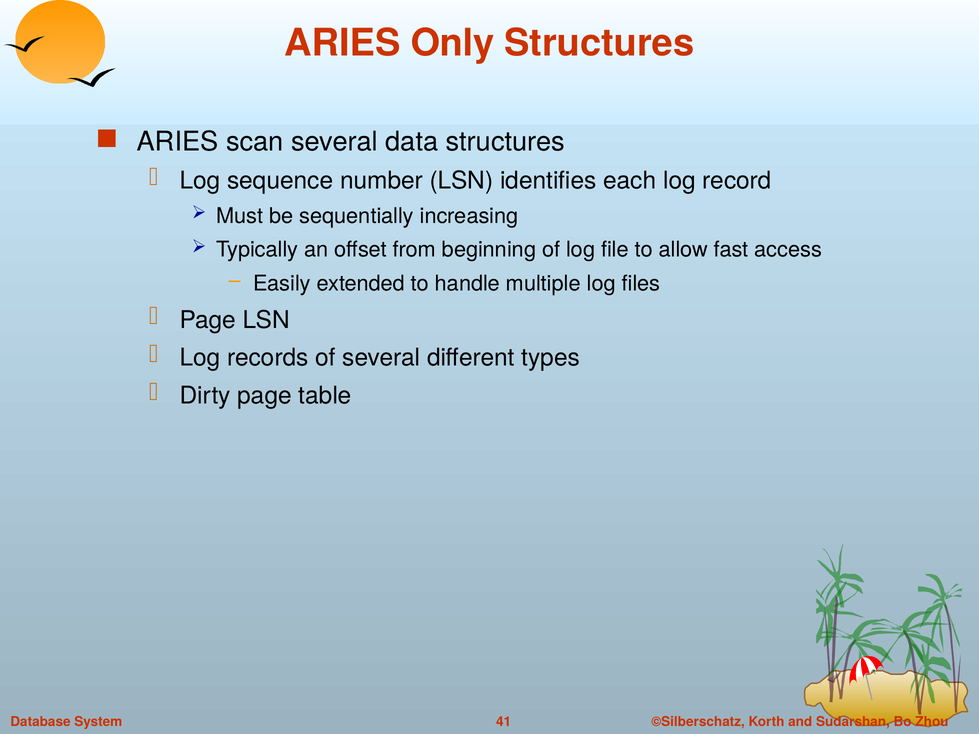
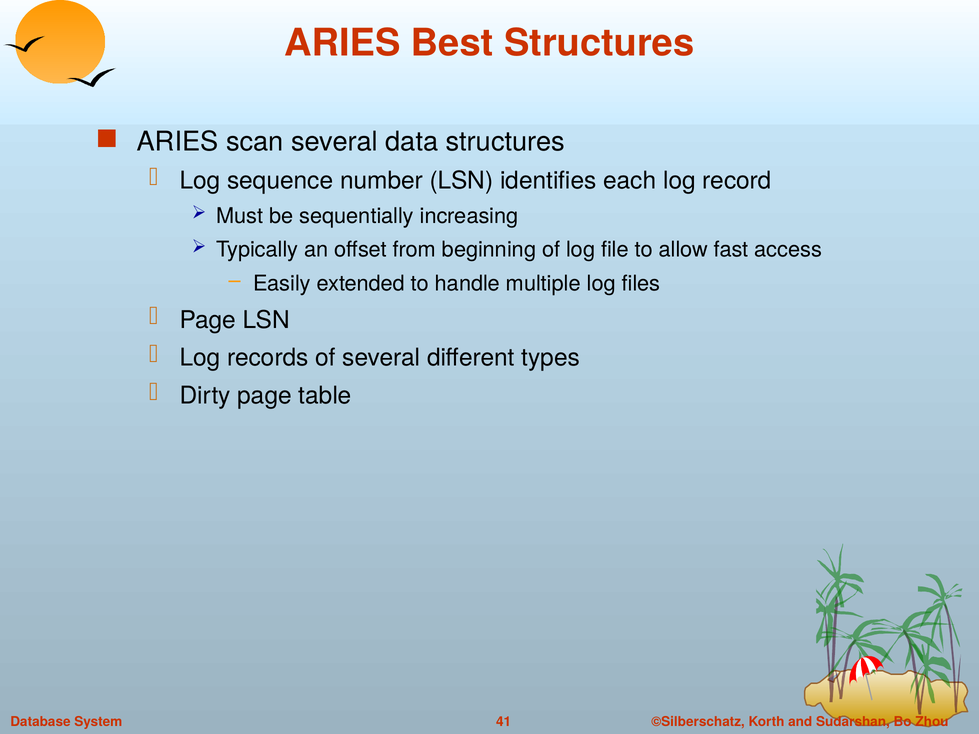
Only: Only -> Best
